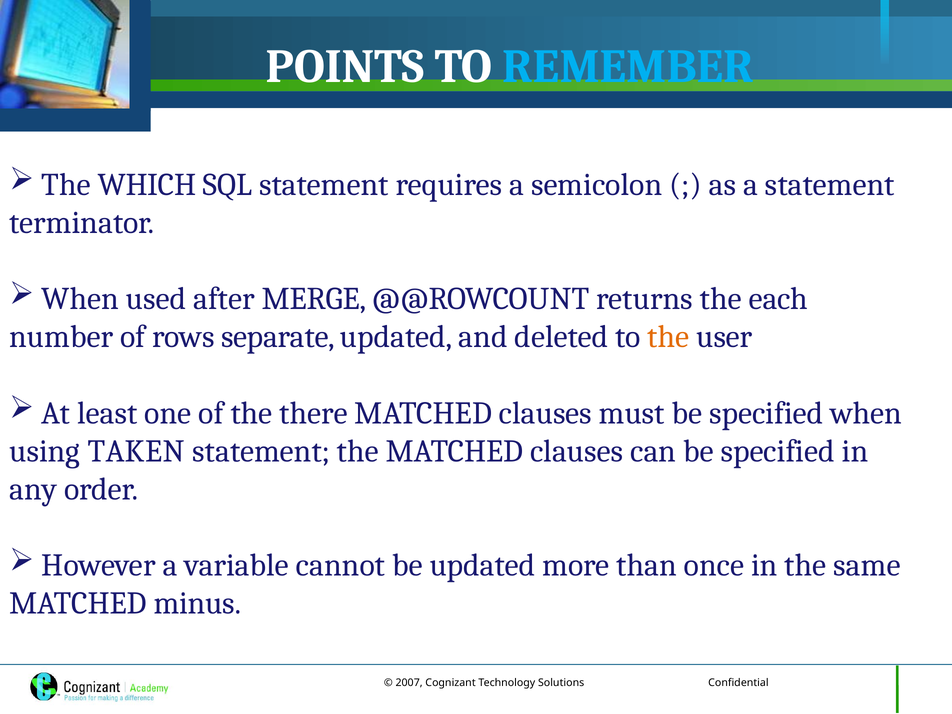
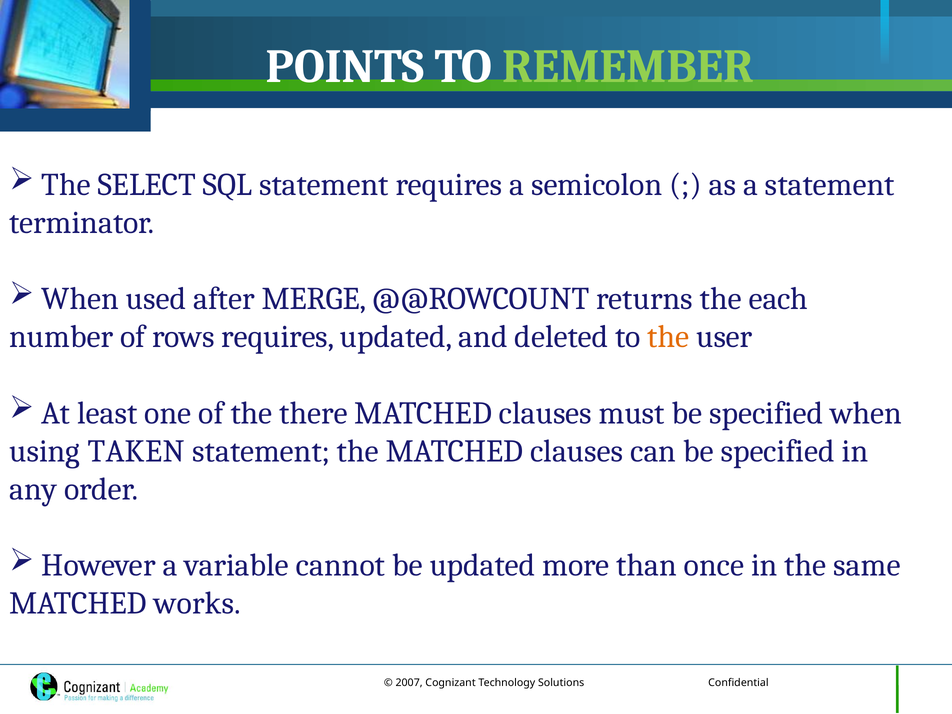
REMEMBER colour: light blue -> light green
WHICH: WHICH -> SELECT
rows separate: separate -> requires
minus: minus -> works
